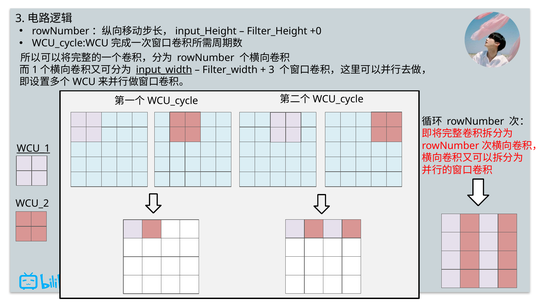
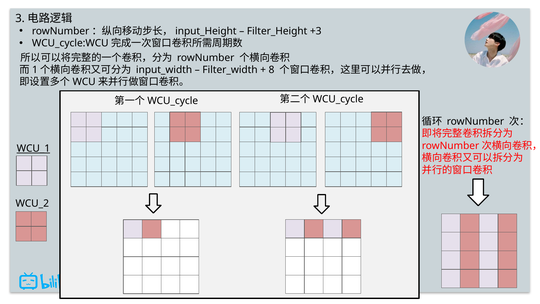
+0: +0 -> +3
input_width underline: present -> none
3 at (272, 70): 3 -> 8
